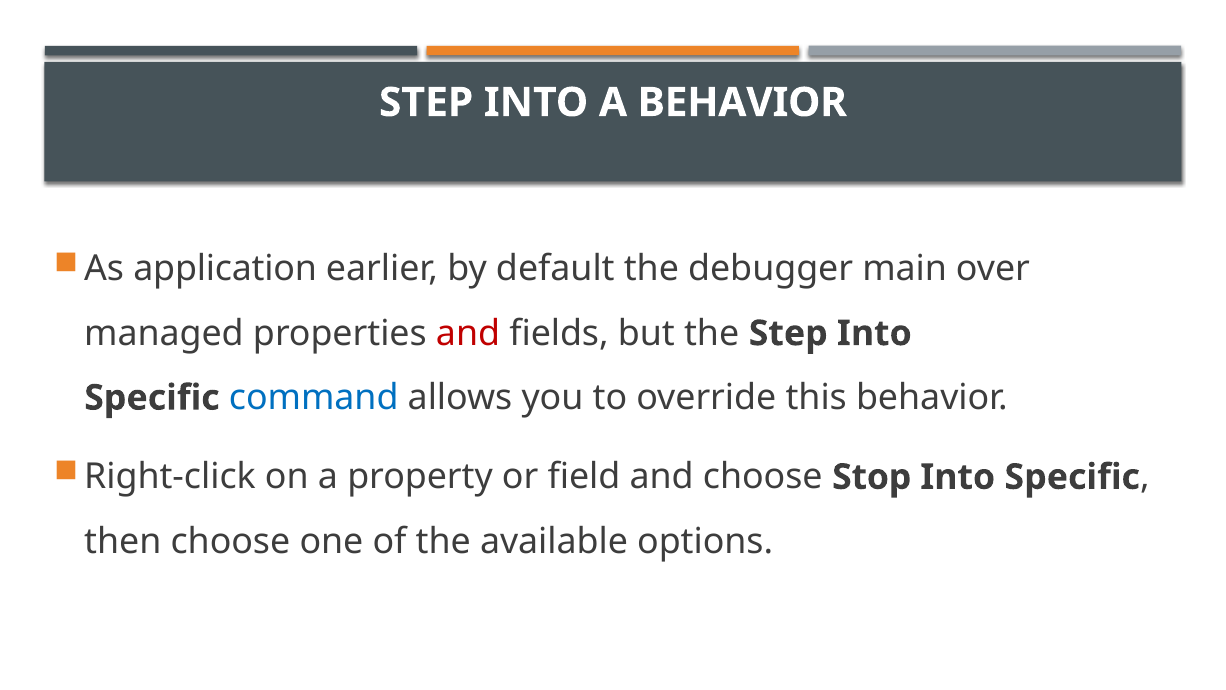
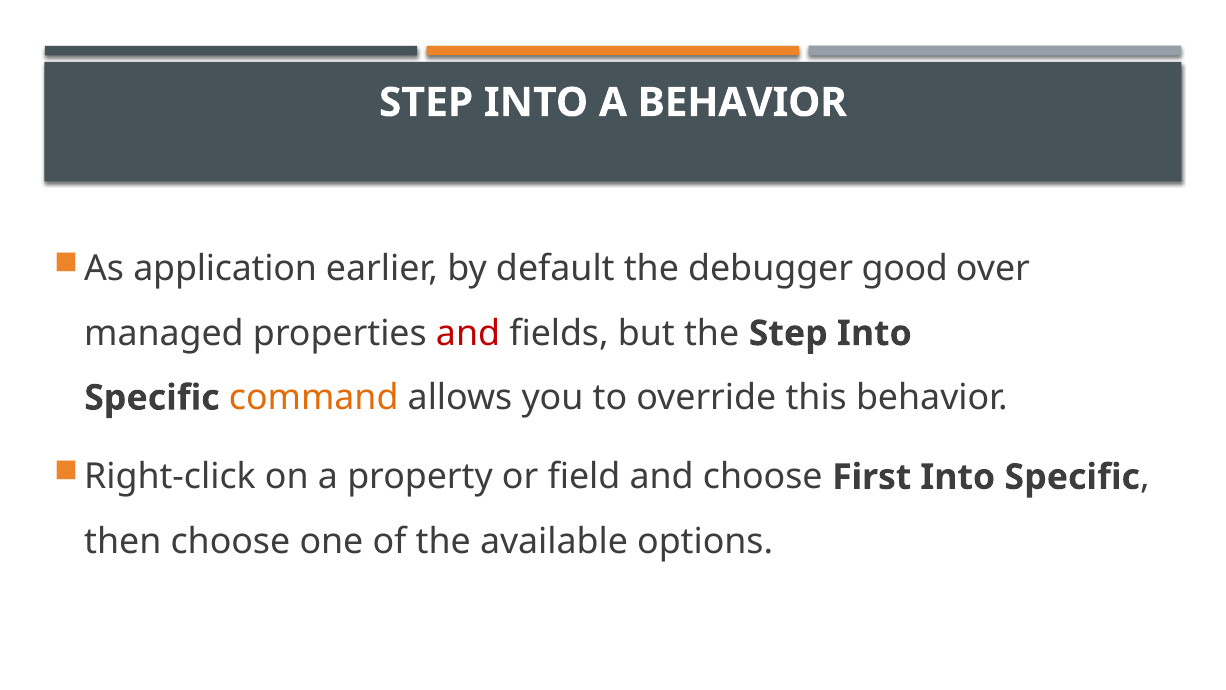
main: main -> good
command colour: blue -> orange
Stop: Stop -> First
